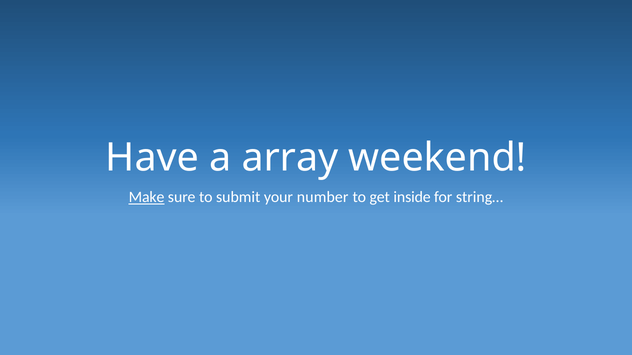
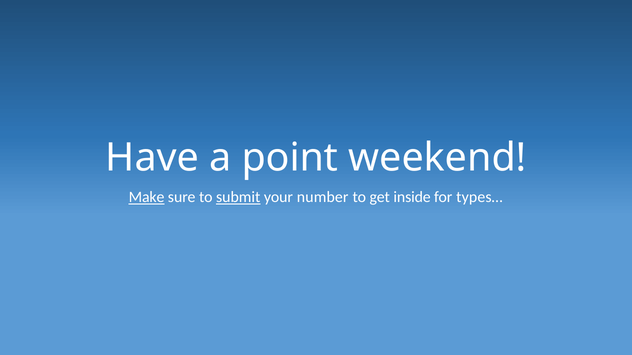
array: array -> point
submit underline: none -> present
string…: string… -> types…
